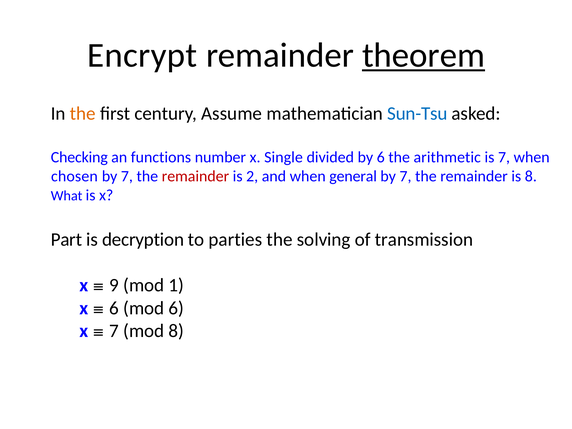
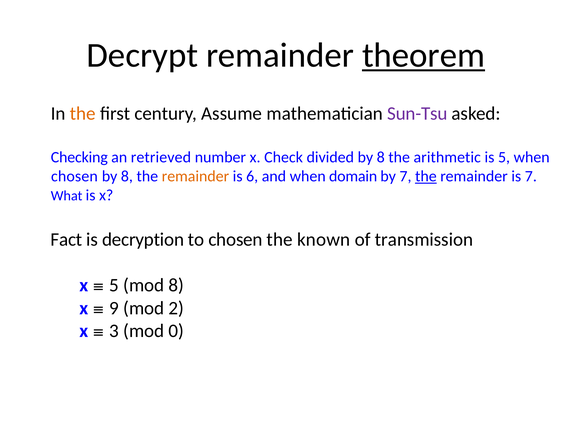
Encrypt: Encrypt -> Decrypt
Sun-Tsu colour: blue -> purple
functions: functions -> retrieved
Single: Single -> Check
divided by 6: 6 -> 8
is 7: 7 -> 5
7 at (127, 176): 7 -> 8
remainder at (195, 176) colour: red -> orange
2: 2 -> 6
general: general -> domain
the at (426, 176) underline: none -> present
is 8: 8 -> 7
Part: Part -> Fact
to parties: parties -> chosen
solving: solving -> known
9 at (114, 285): 9 -> 5
mod 1: 1 -> 8
6 at (114, 308): 6 -> 9
mod 6: 6 -> 2
7 at (114, 331): 7 -> 3
mod 8: 8 -> 0
